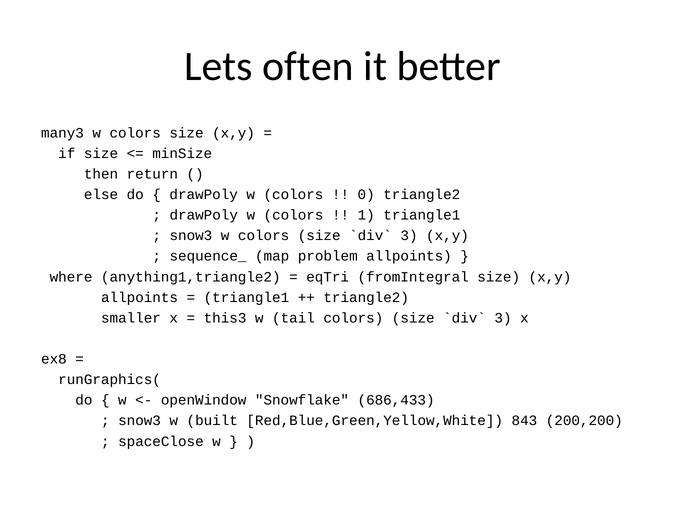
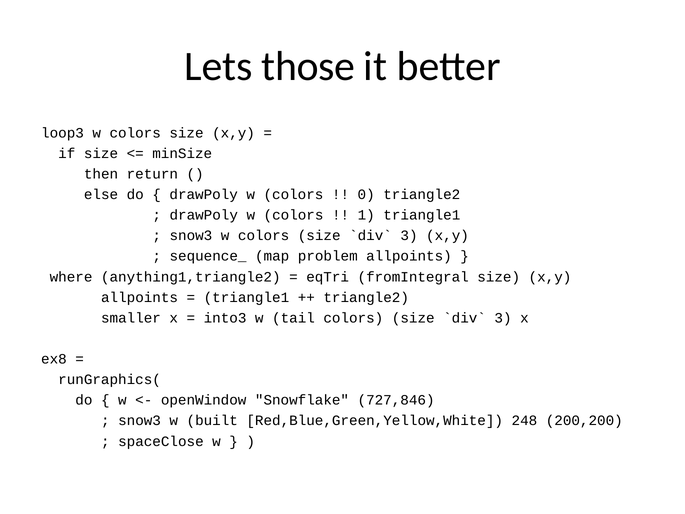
often: often -> those
many3: many3 -> loop3
this3: this3 -> into3
686,433: 686,433 -> 727,846
843: 843 -> 248
